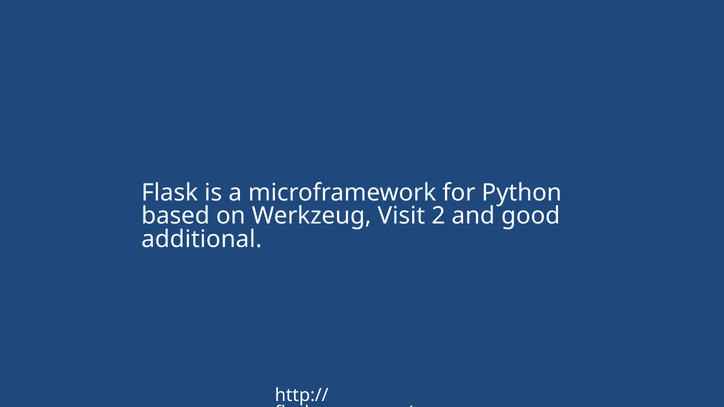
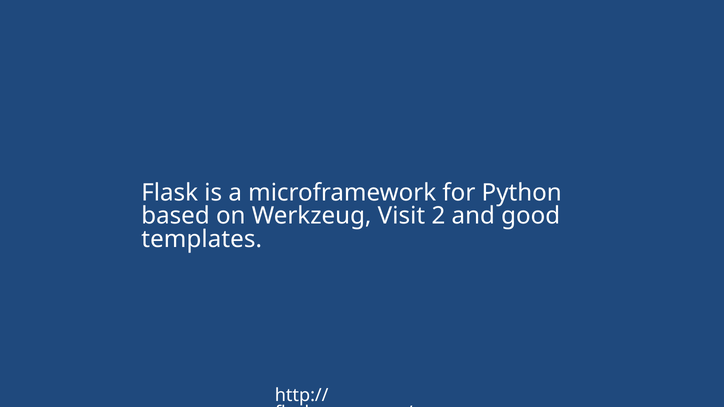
additional: additional -> templates
